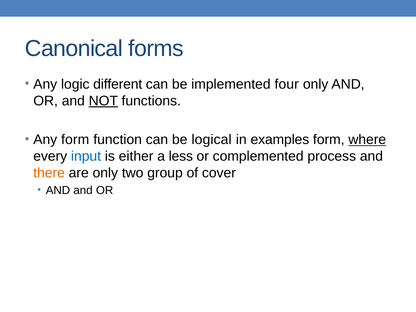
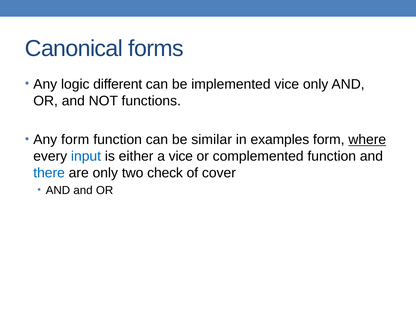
implemented four: four -> vice
NOT underline: present -> none
logical: logical -> similar
a less: less -> vice
complemented process: process -> function
there colour: orange -> blue
group: group -> check
